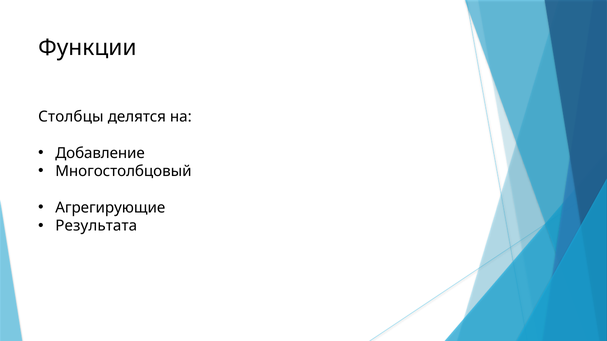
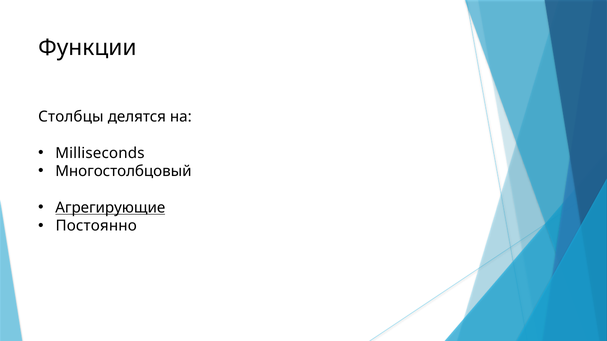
Добавление: Добавление -> Milliseconds
Агрегирующие underline: none -> present
Результата: Результата -> Постоянно
